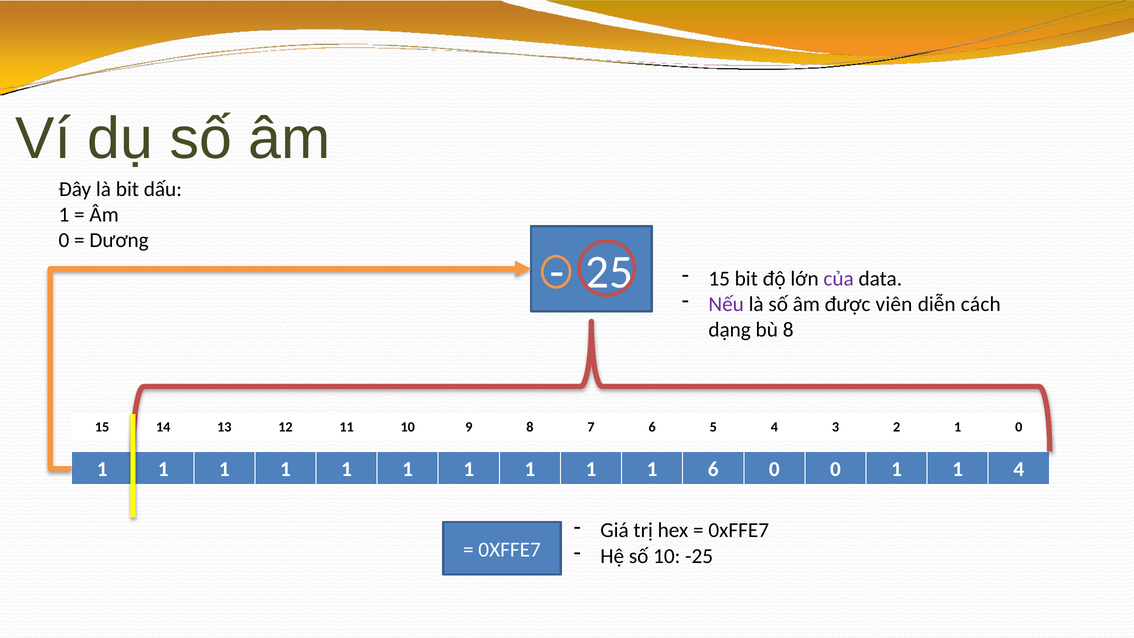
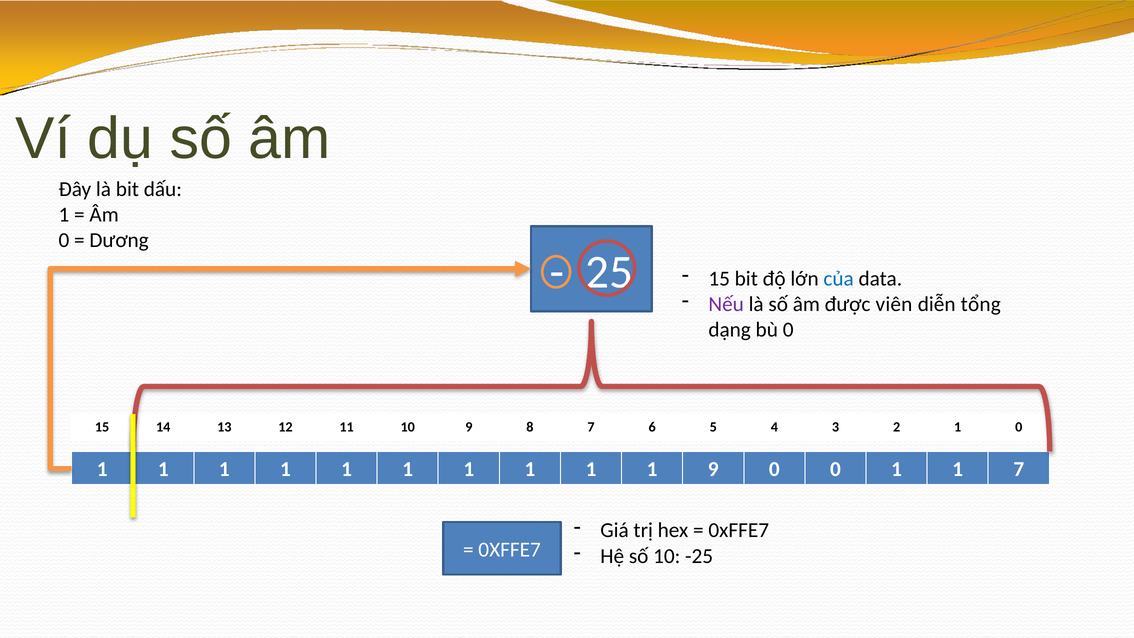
của colour: purple -> blue
cách: cách -> tổng
bù 8: 8 -> 0
1 6: 6 -> 9
1 4: 4 -> 7
